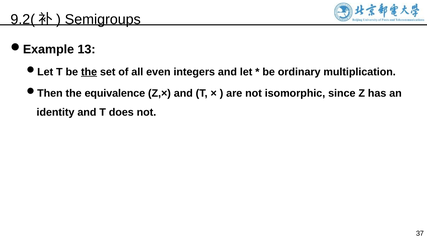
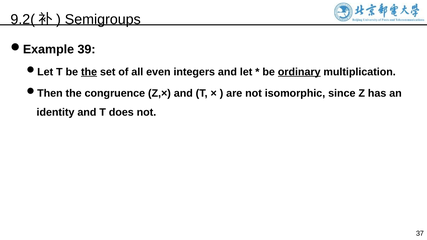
13: 13 -> 39
ordinary underline: none -> present
equivalence: equivalence -> congruence
